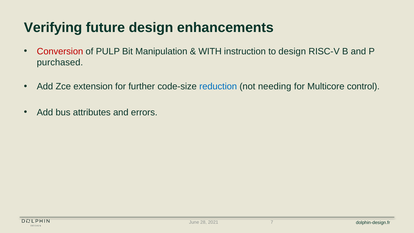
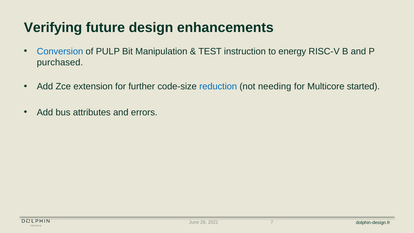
Conversion colour: red -> blue
WITH: WITH -> TEST
to design: design -> energy
control: control -> started
